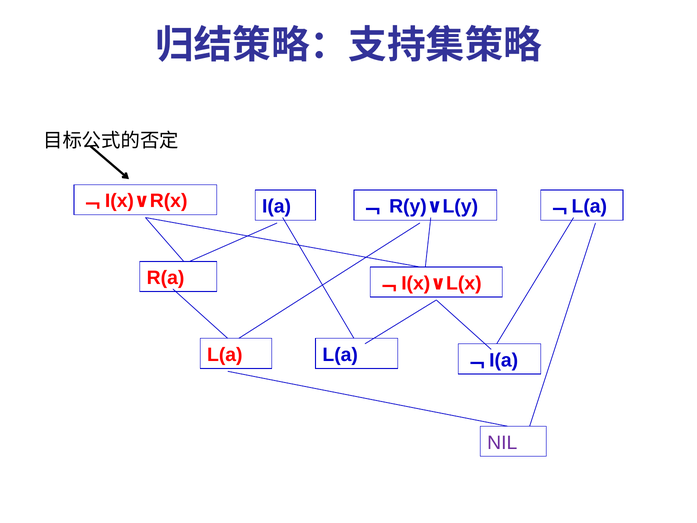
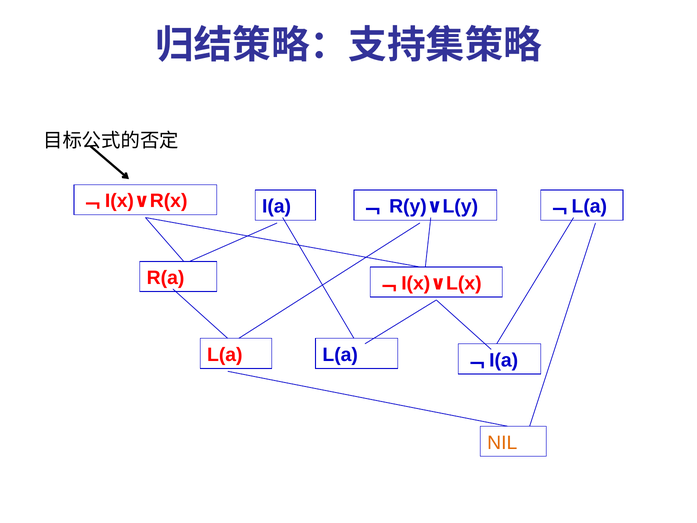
NIL colour: purple -> orange
